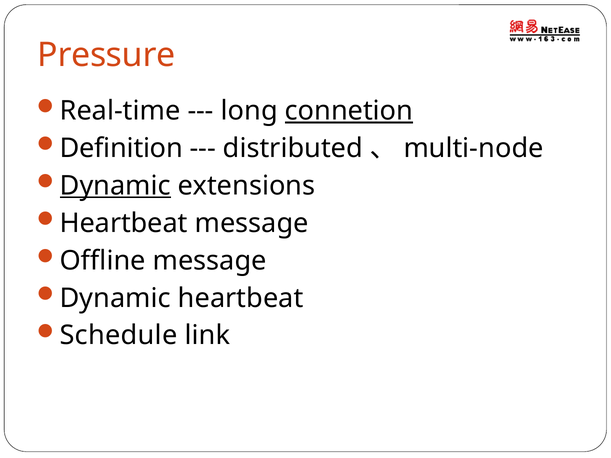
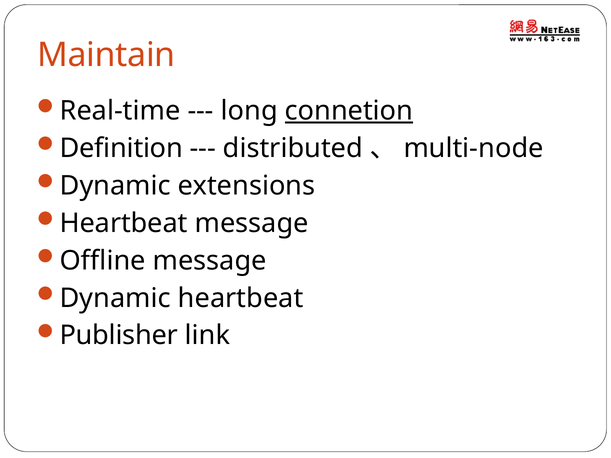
Pressure: Pressure -> Maintain
Dynamic at (115, 186) underline: present -> none
Schedule: Schedule -> Publisher
